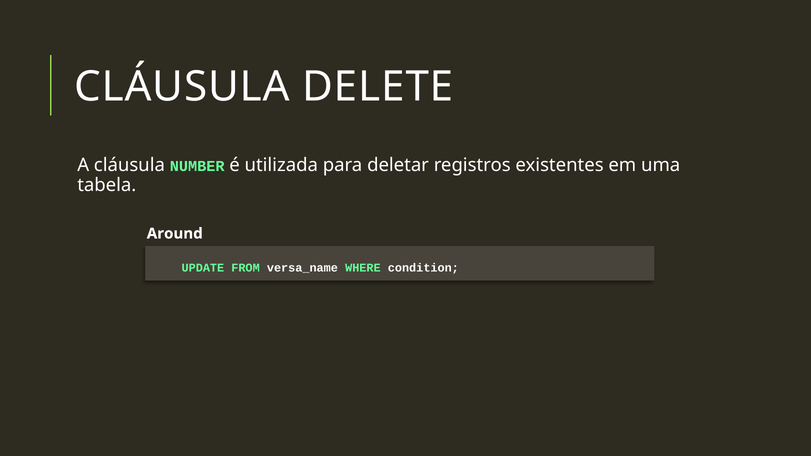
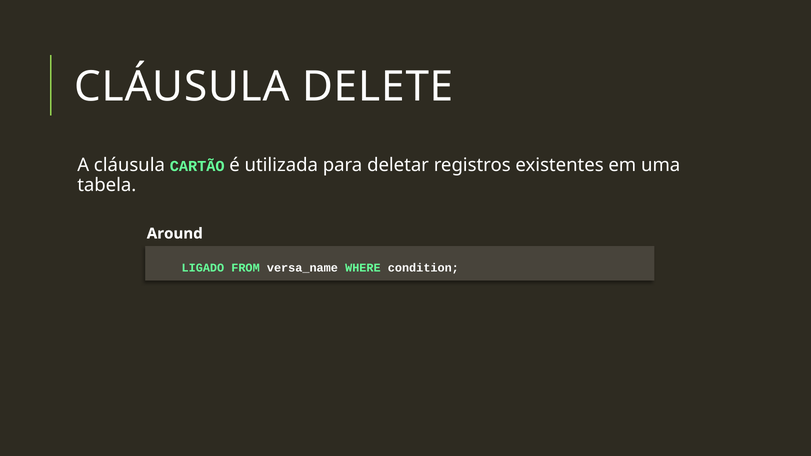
NUMBER: NUMBER -> CARTÃO
UPDATE: UPDATE -> LIGADO
